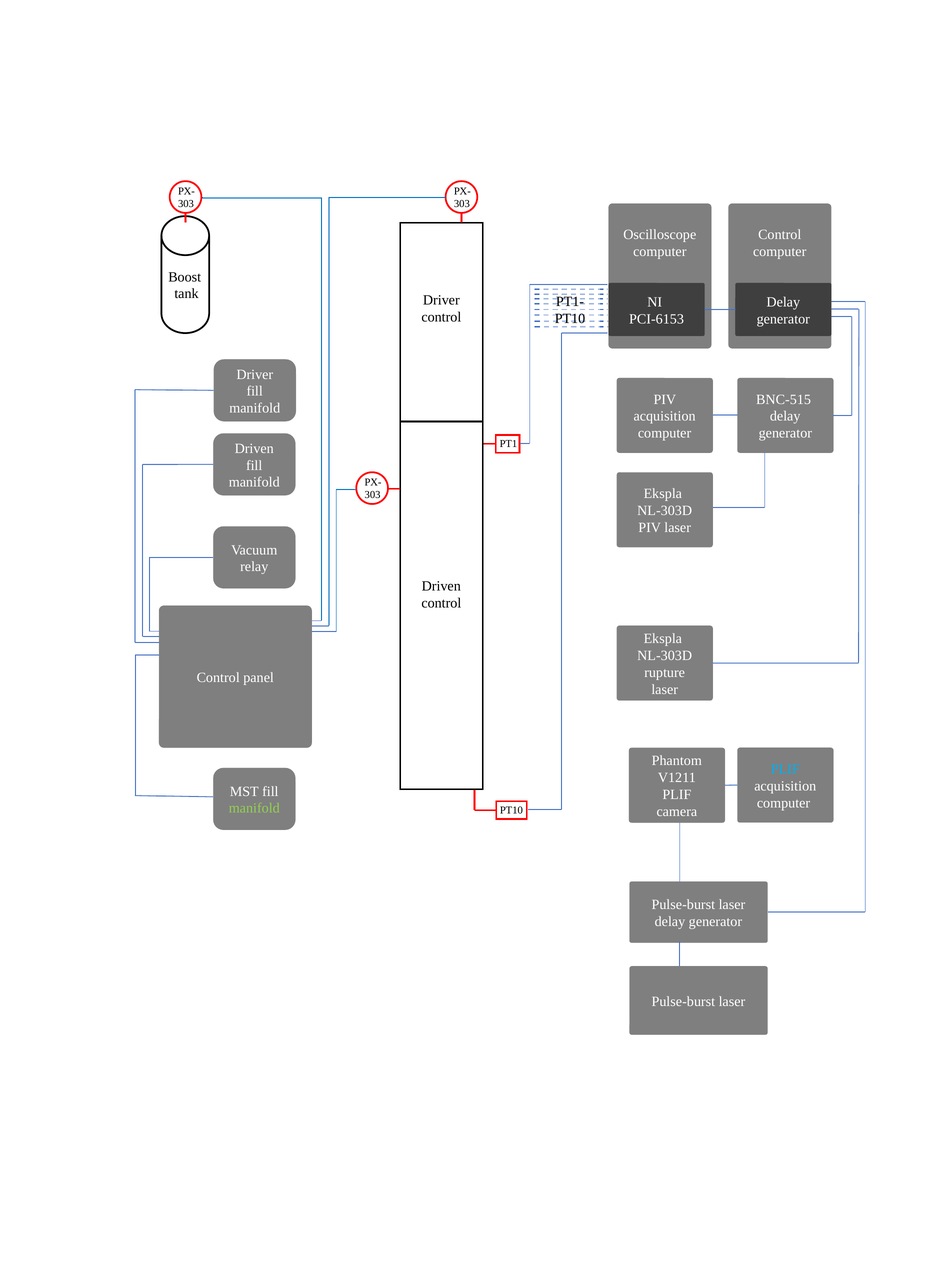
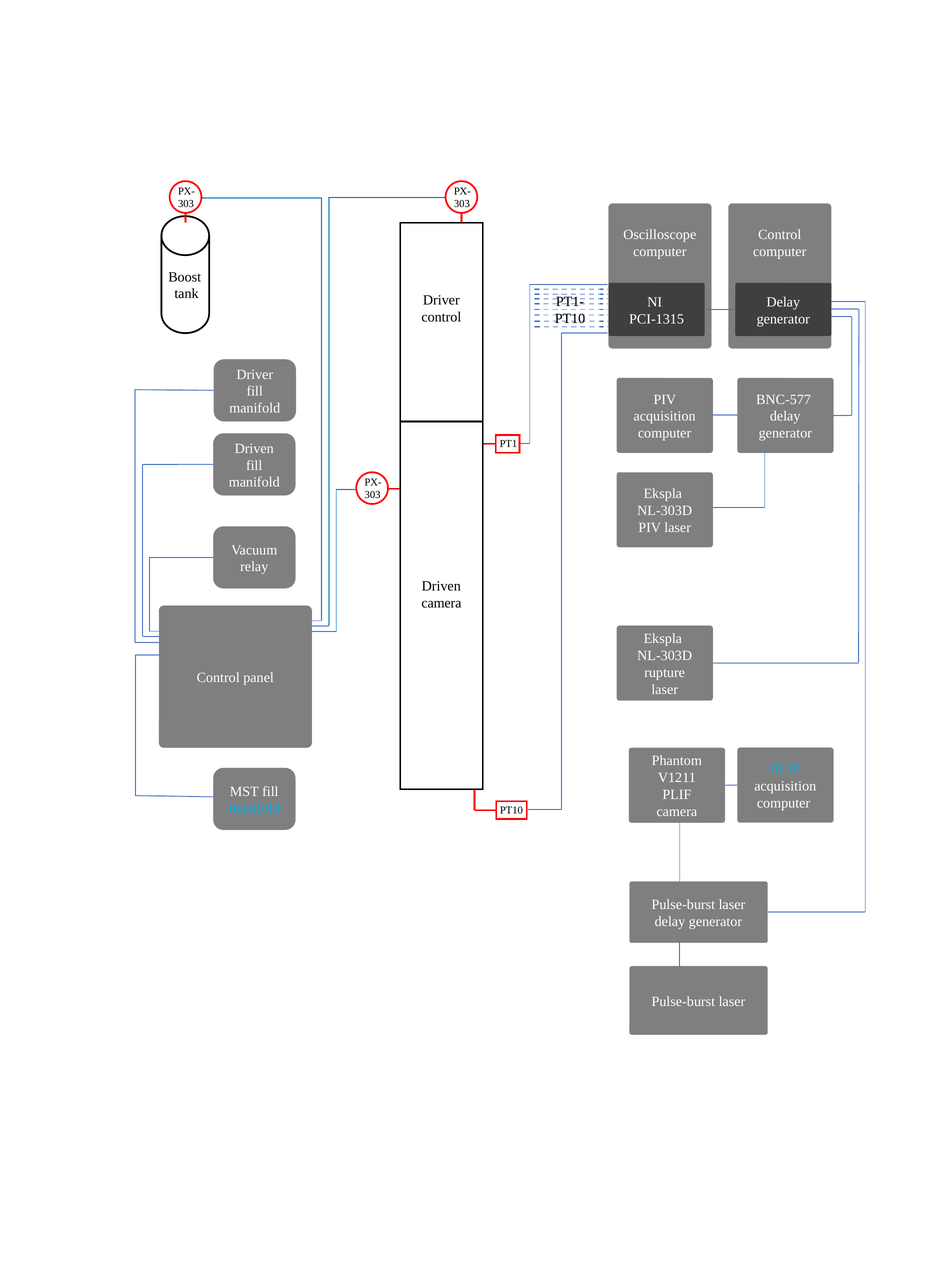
PCI-6153: PCI-6153 -> PCI-1315
BNC-515: BNC-515 -> BNC-577
control at (441, 603): control -> camera
manifold at (254, 808) colour: light green -> light blue
